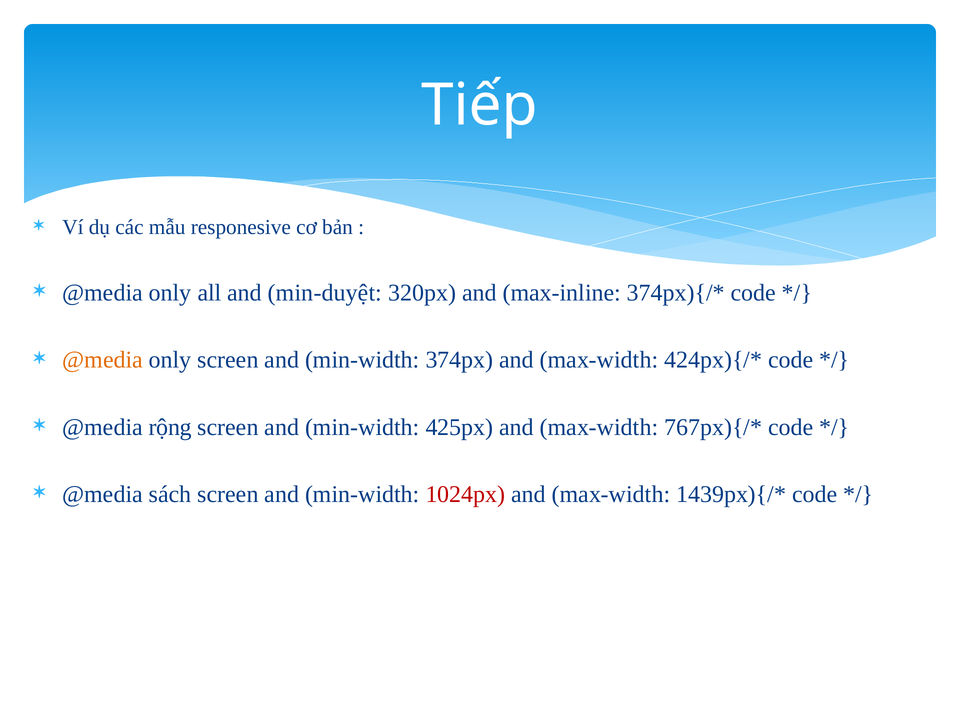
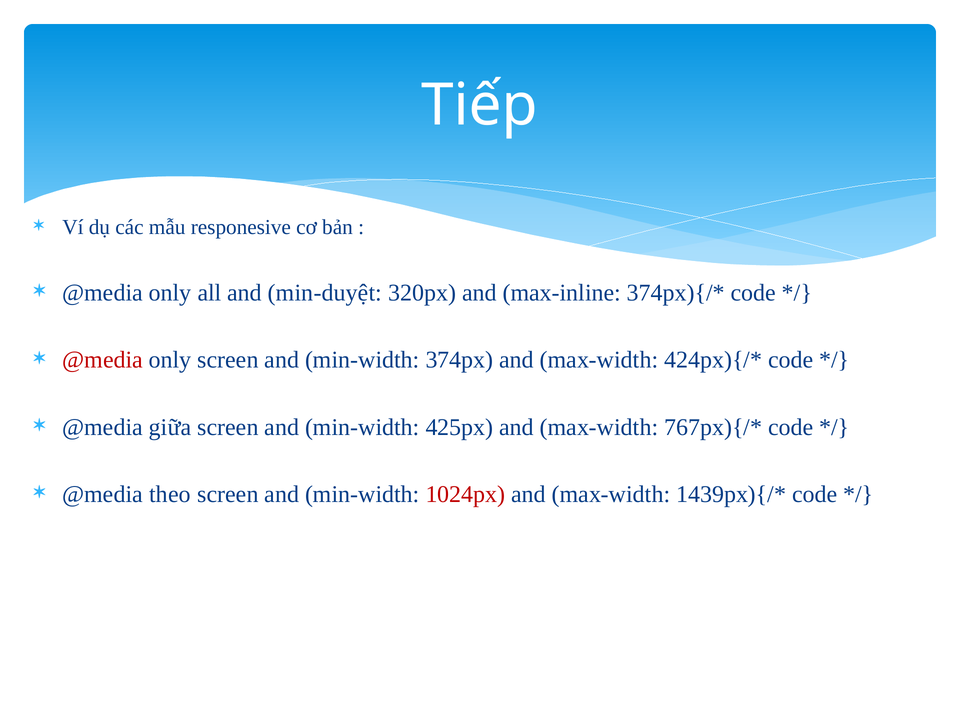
@media at (103, 360) colour: orange -> red
rộng: rộng -> giữa
sách: sách -> theo
